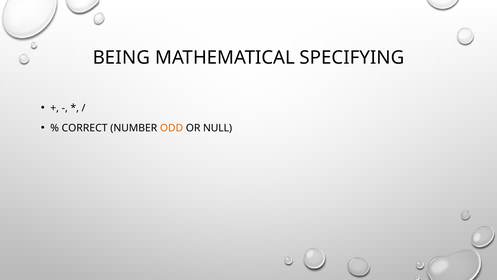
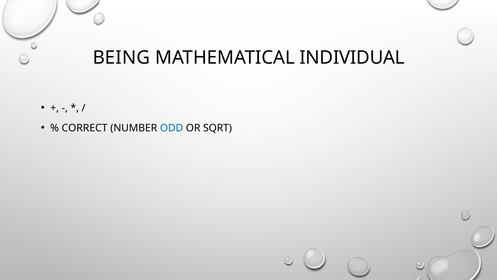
SPECIFYING: SPECIFYING -> INDIVIDUAL
ODD colour: orange -> blue
NULL: NULL -> SQRT
